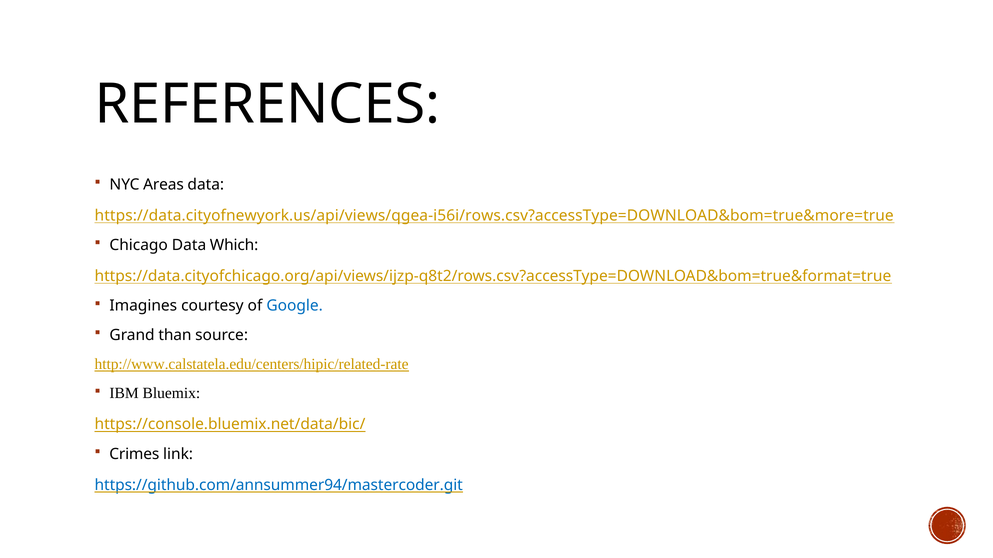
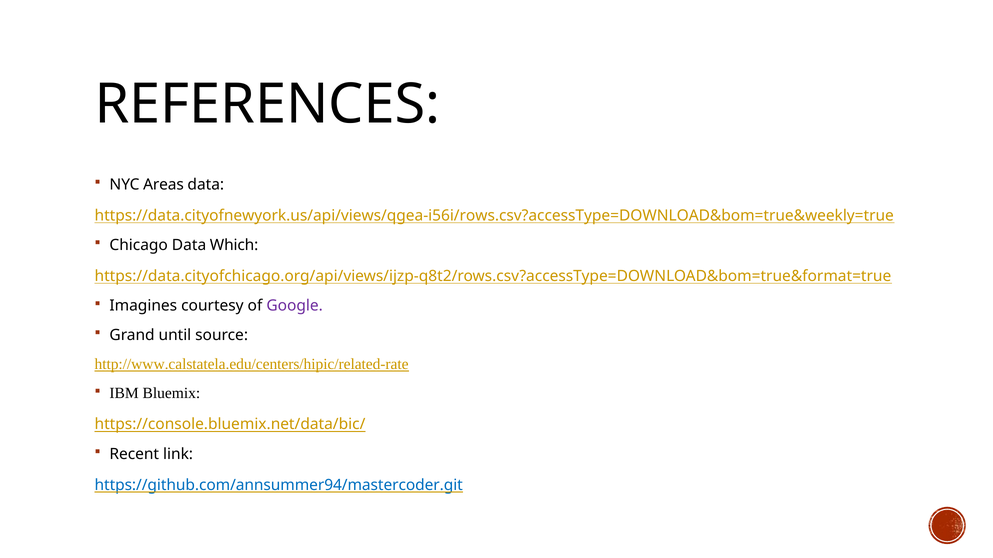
https://data.cityofnewyork.us/api/views/qgea-i56i/rows.csv?accessType=DOWNLOAD&bom=true&more=true: https://data.cityofnewyork.us/api/views/qgea-i56i/rows.csv?accessType=DOWNLOAD&bom=true&more=true -> https://data.cityofnewyork.us/api/views/qgea-i56i/rows.csv?accessType=DOWNLOAD&bom=true&weekly=true
Google colour: blue -> purple
than: than -> until
Crimes: Crimes -> Recent
